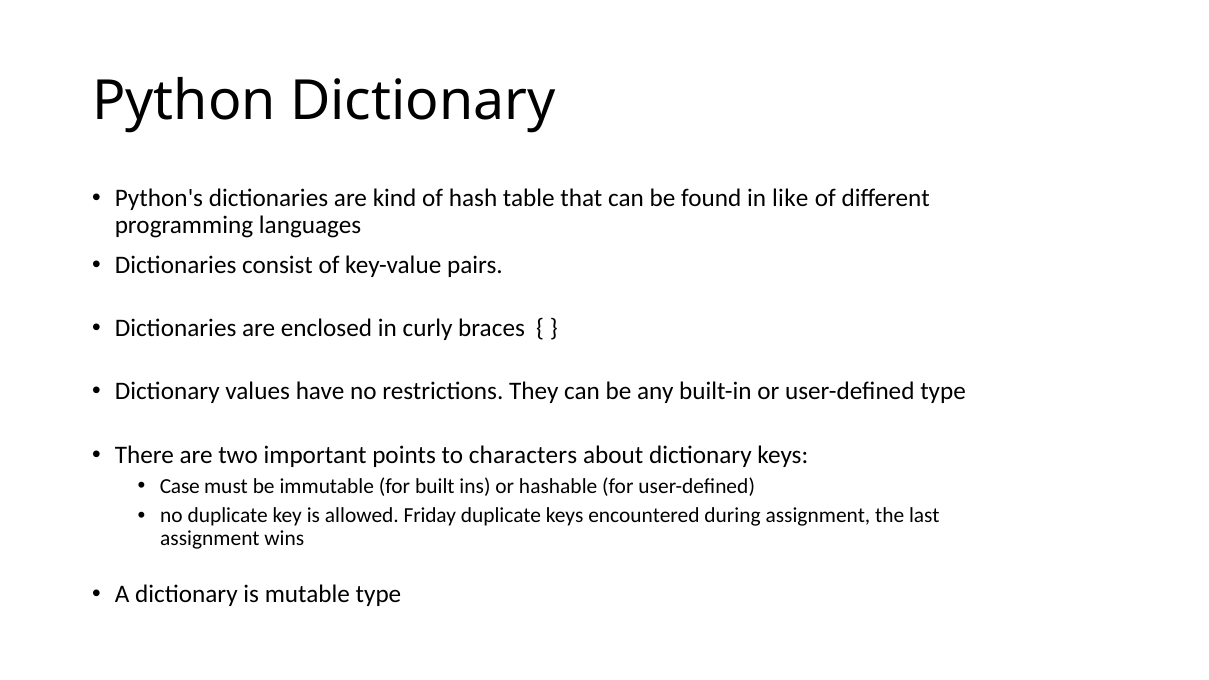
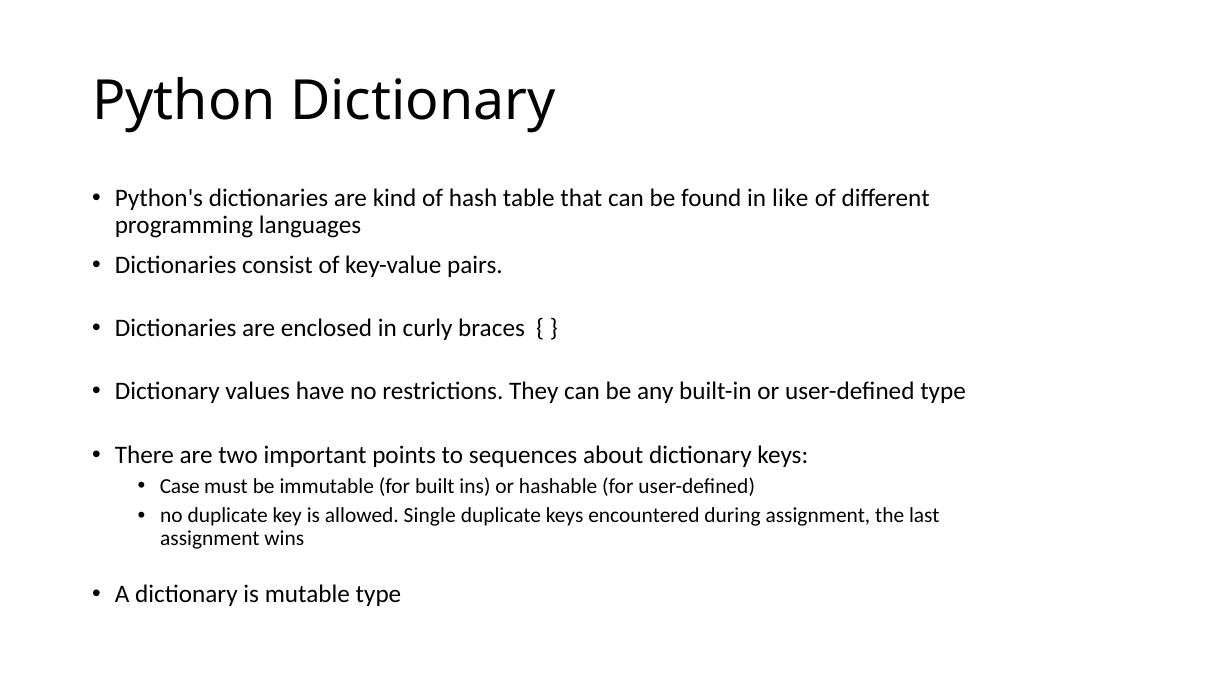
characters: characters -> sequences
Friday: Friday -> Single
